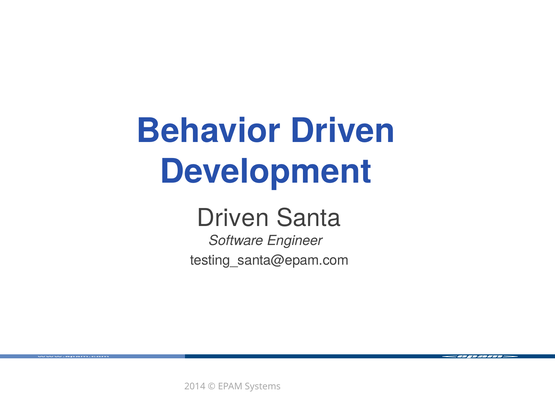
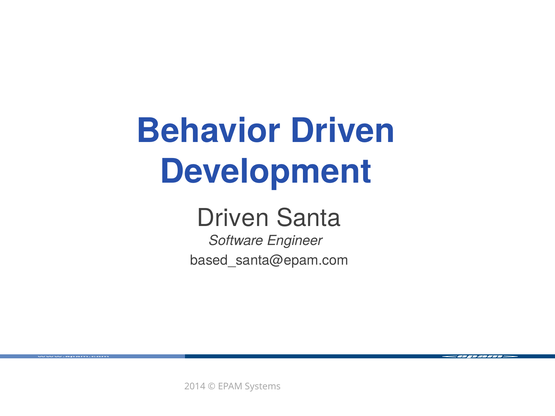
testing_santa@epam.com: testing_santa@epam.com -> based_santa@epam.com
